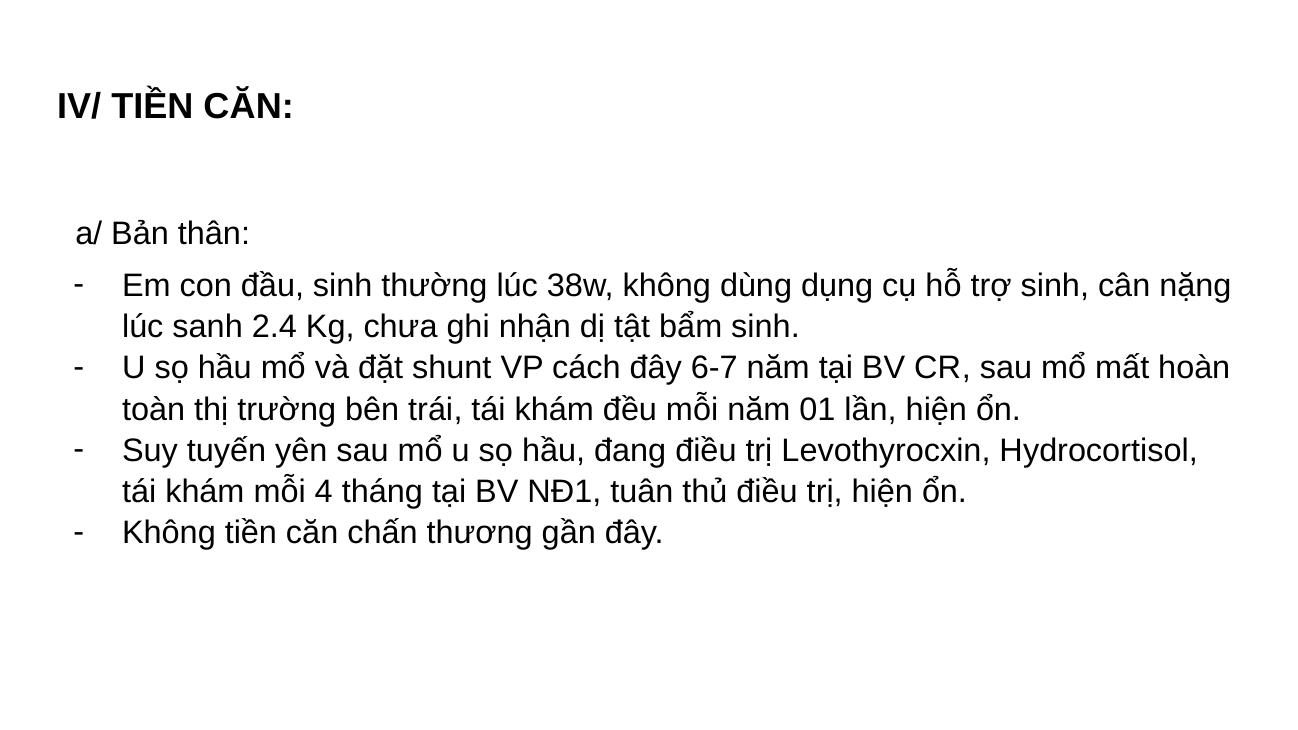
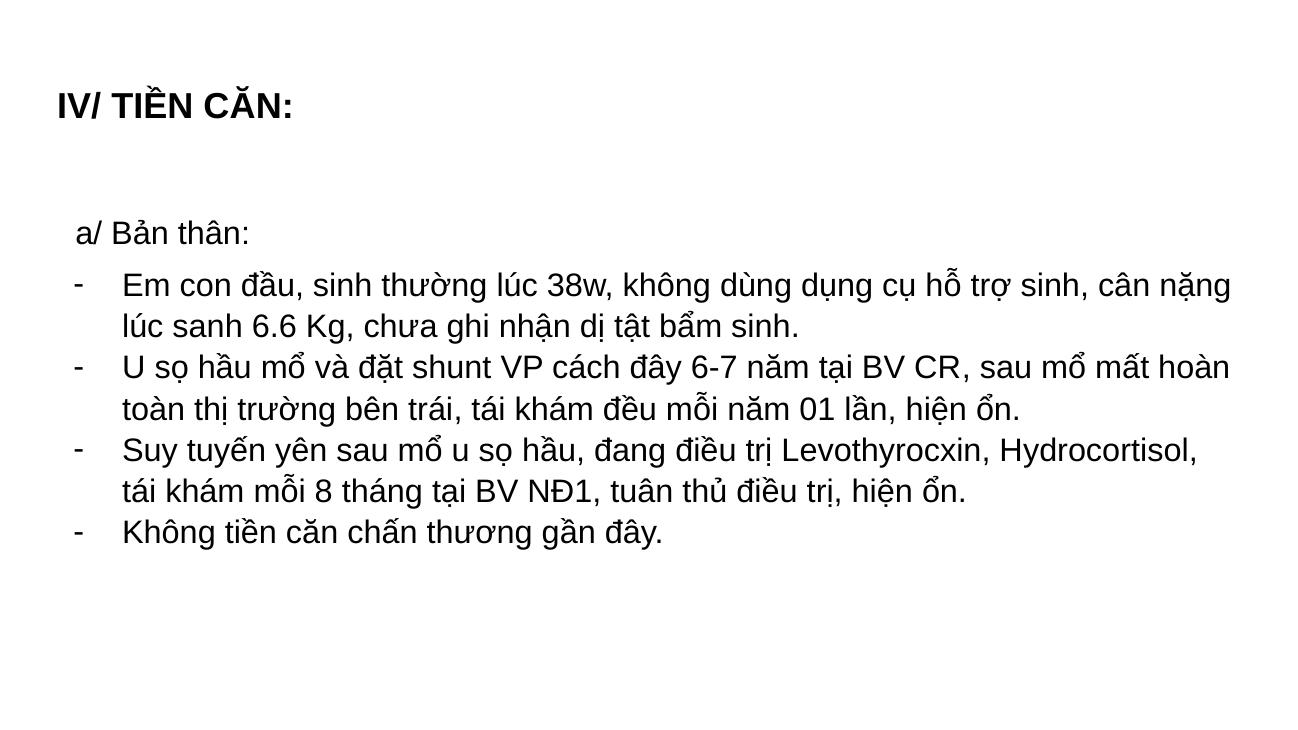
2.4: 2.4 -> 6.6
4: 4 -> 8
